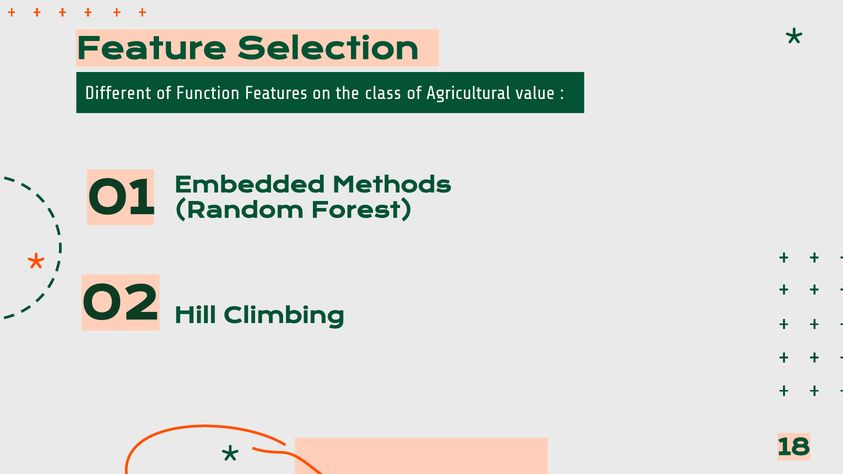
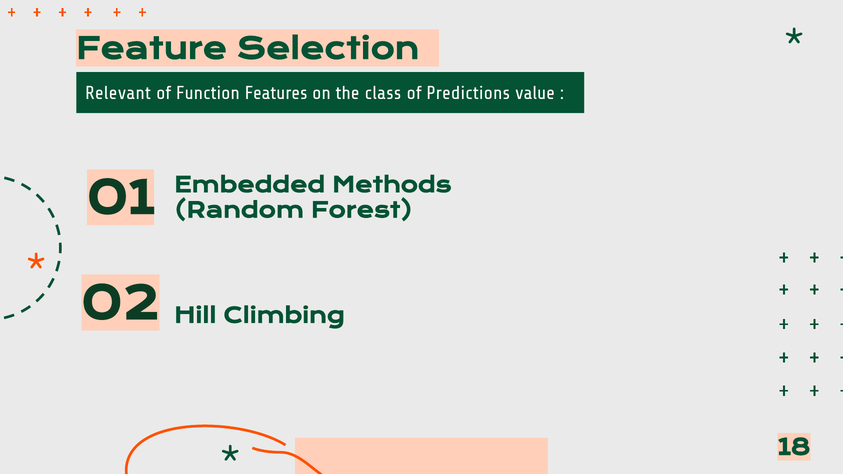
Different: Different -> Relevant
Agricultural: Agricultural -> Predictions
